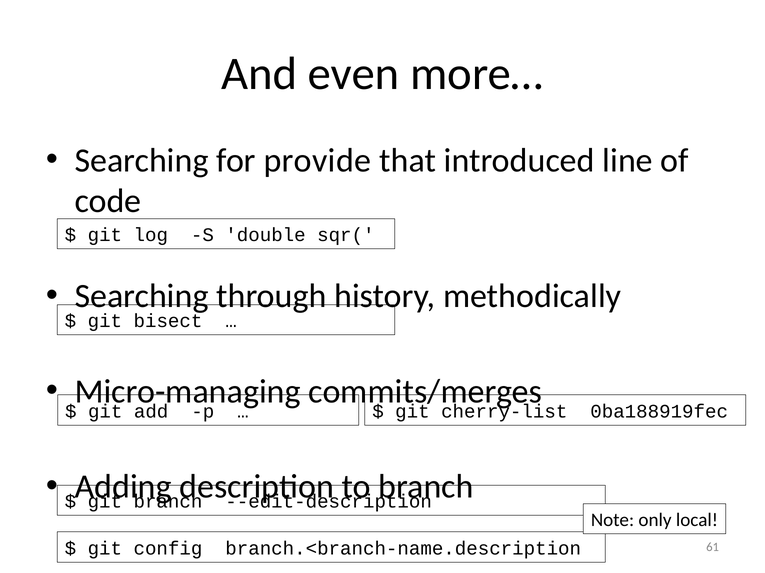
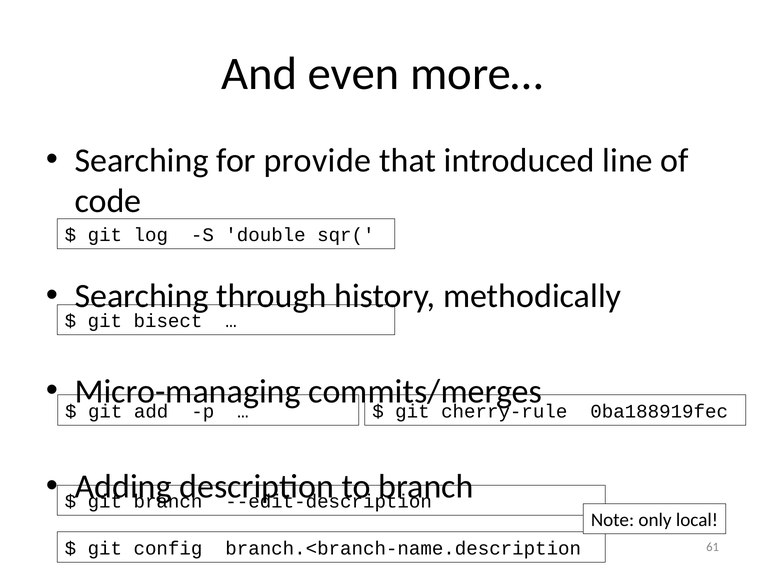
cherry-list: cherry-list -> cherry-rule
